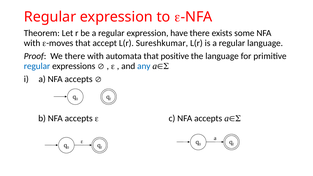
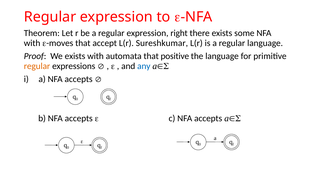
have: have -> right
We there: there -> exists
regular at (37, 66) colour: blue -> orange
